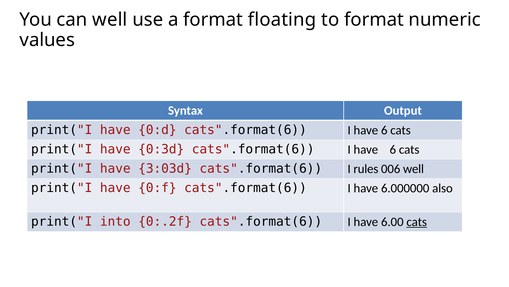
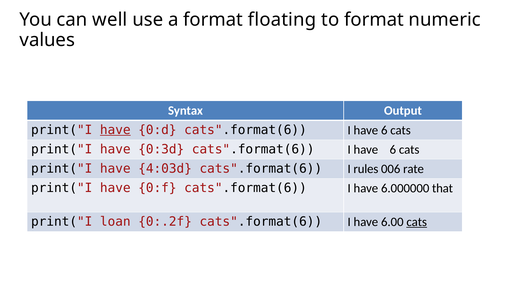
have at (115, 130) underline: none -> present
3:03d: 3:03d -> 4:03d
006 well: well -> rate
also: also -> that
into: into -> loan
